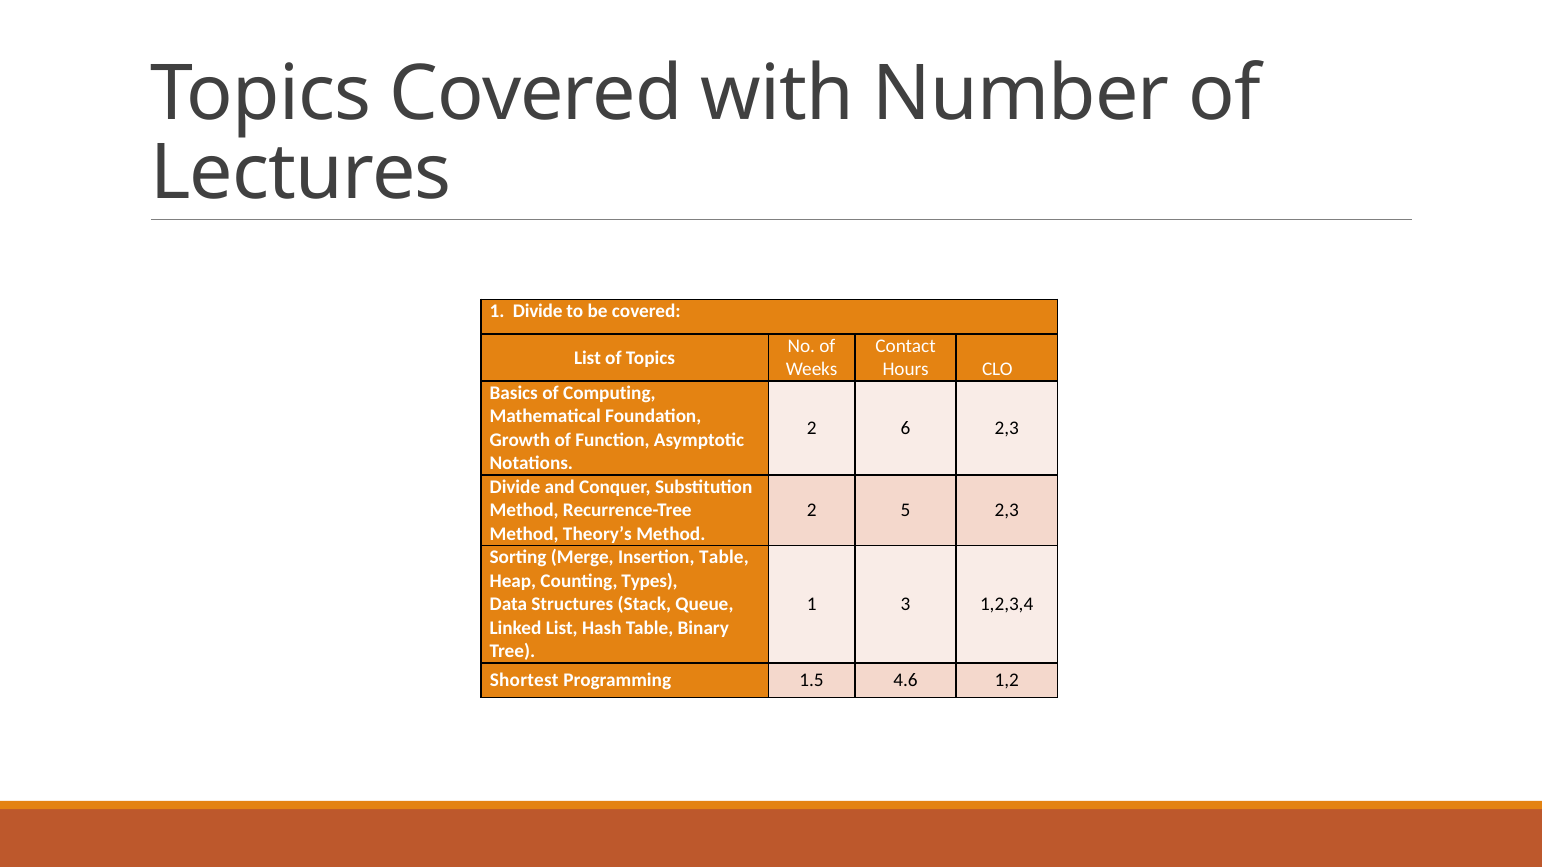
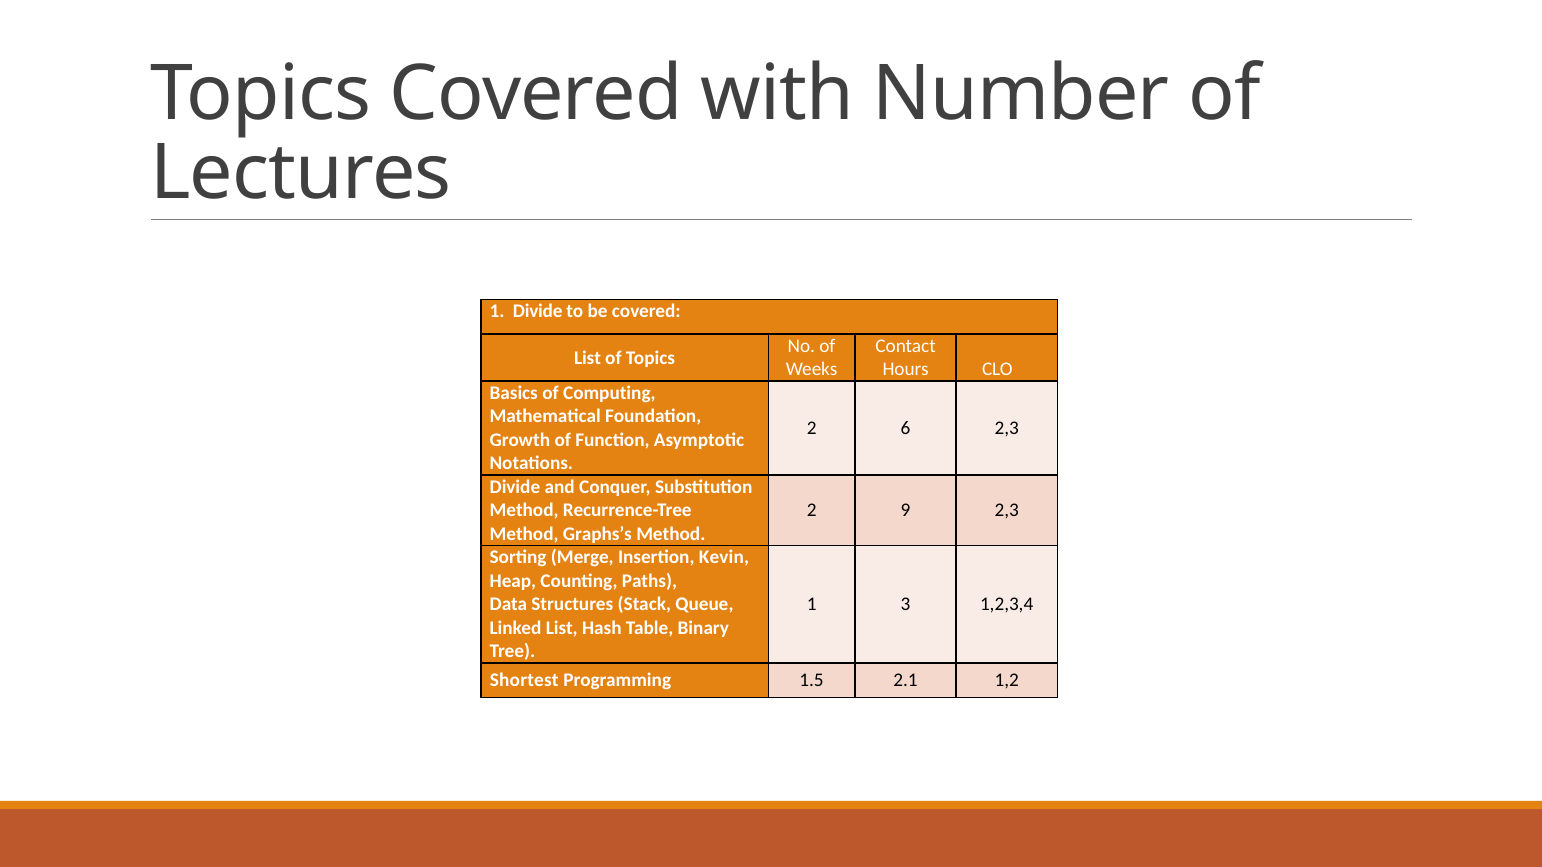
5: 5 -> 9
Theory’s: Theory’s -> Graphs’s
Insertion Table: Table -> Kevin
Types: Types -> Paths
4.6: 4.6 -> 2.1
